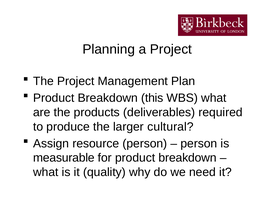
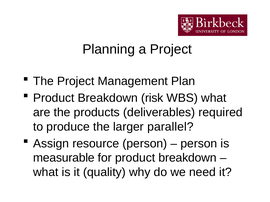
this: this -> risk
cultural: cultural -> parallel
